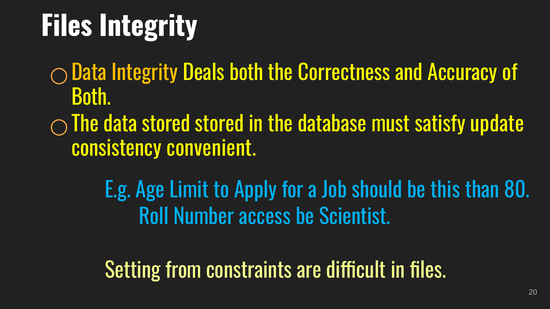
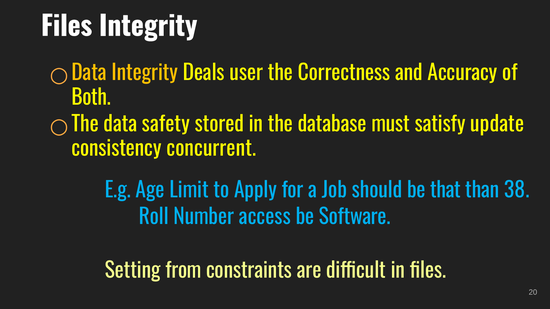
Deals both: both -> user
data stored: stored -> safety
convenient: convenient -> concurrent
this: this -> that
80: 80 -> 38
Scientist: Scientist -> Software
